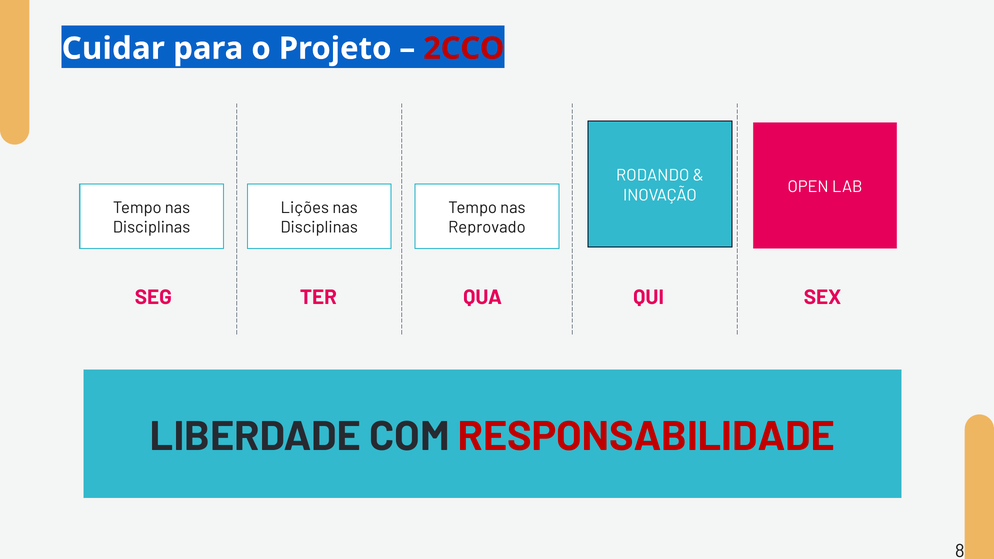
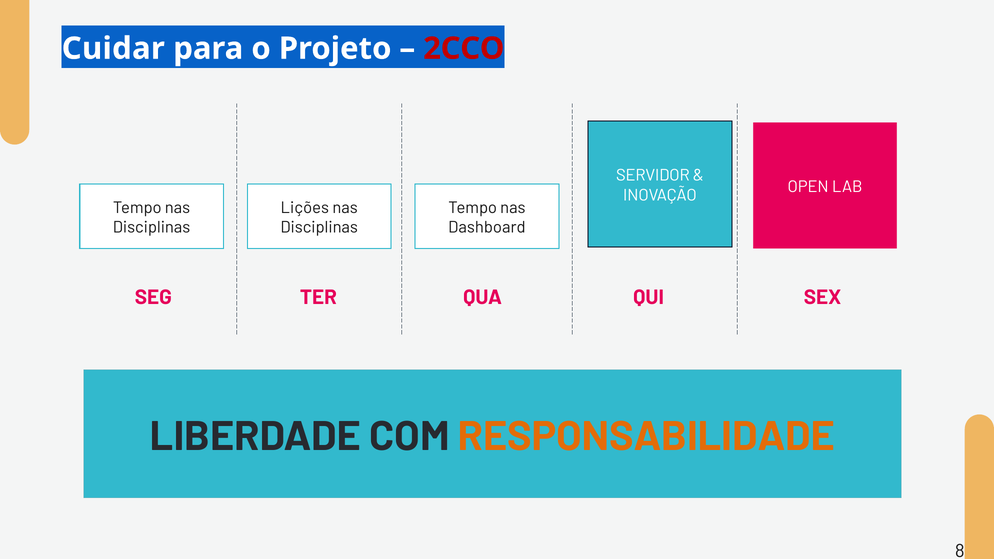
RODANDO: RODANDO -> SERVIDOR
Reprovado: Reprovado -> Dashboard
RESPONSABILIDADE colour: red -> orange
